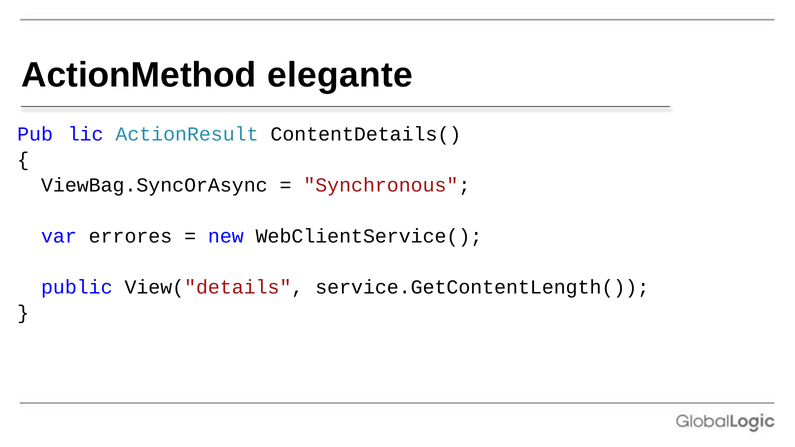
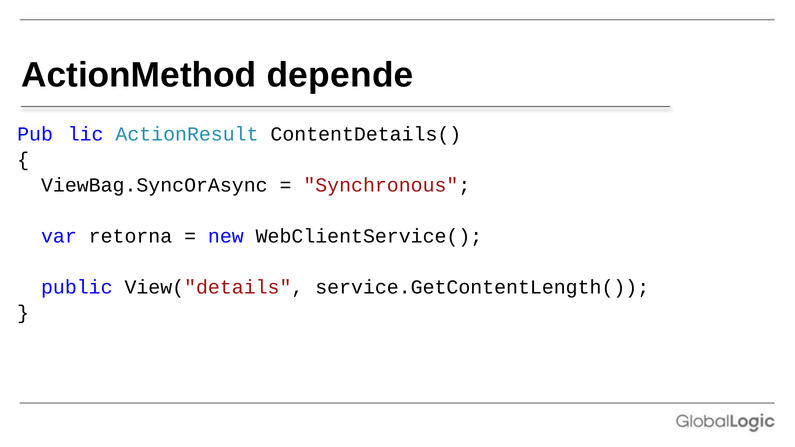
elegante: elegante -> depende
errores: errores -> retorna
